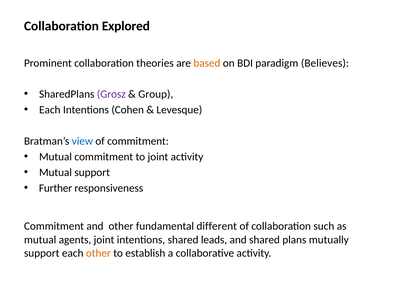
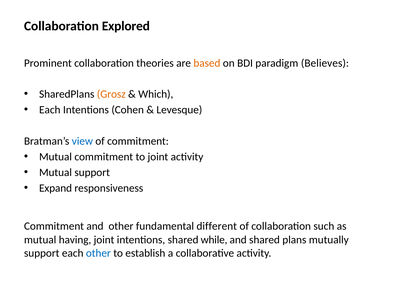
Grosz colour: purple -> orange
Group: Group -> Which
Further: Further -> Expand
agents: agents -> having
leads: leads -> while
other at (98, 253) colour: orange -> blue
